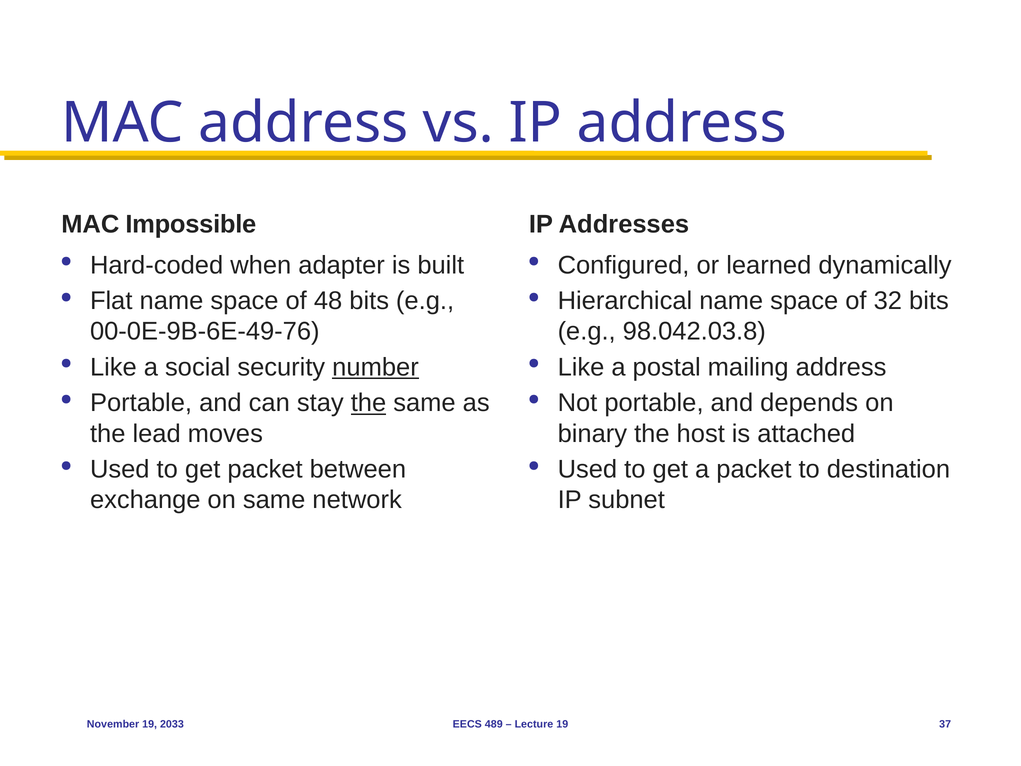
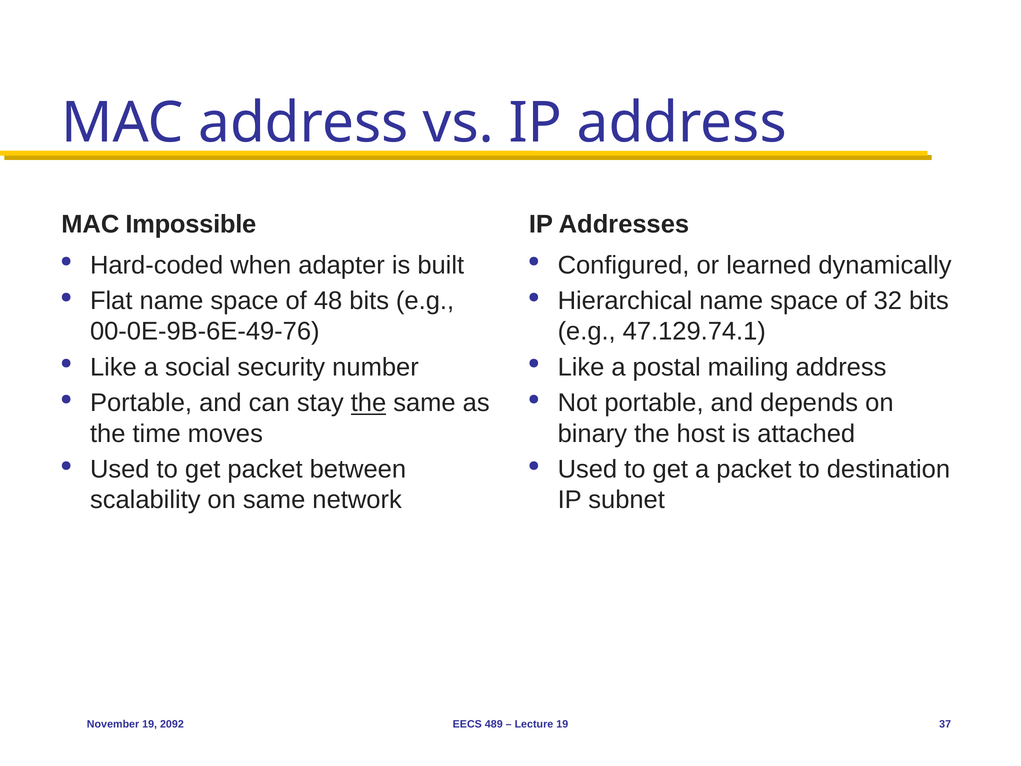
98.042.03.8: 98.042.03.8 -> 47.129.74.1
number underline: present -> none
lead: lead -> time
exchange: exchange -> scalability
2033: 2033 -> 2092
